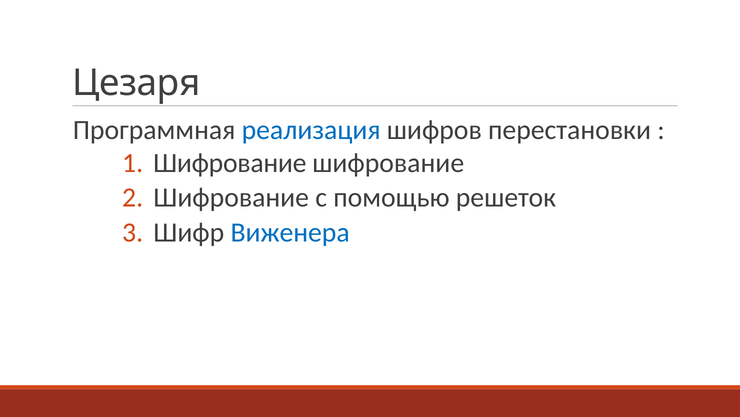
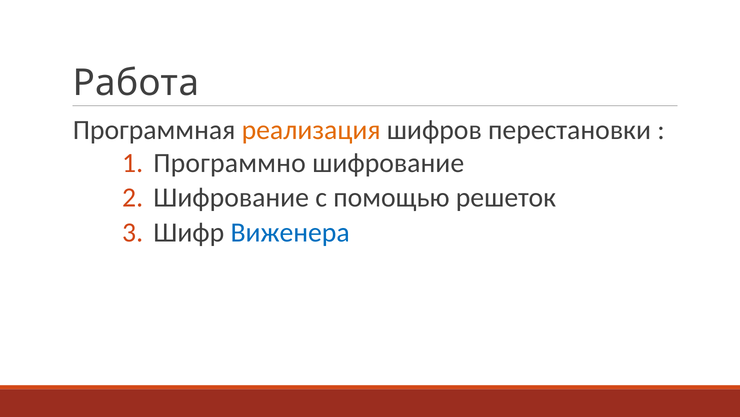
Цезаря: Цезаря -> Работа
реализация colour: blue -> orange
Шифрование at (230, 163): Шифрование -> Программно
